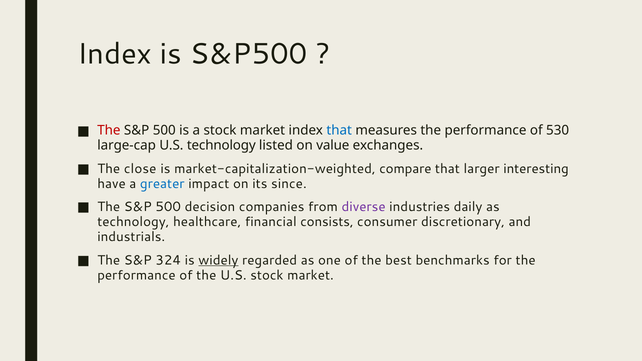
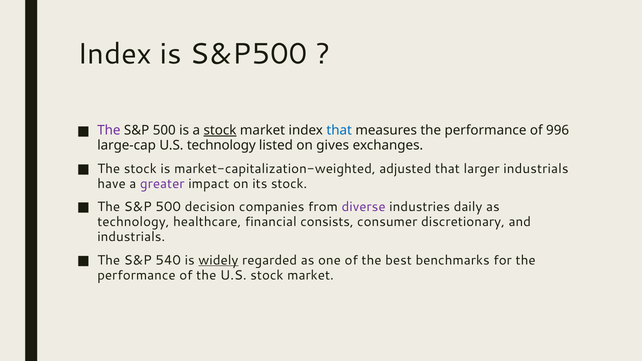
The at (109, 130) colour: red -> purple
stock at (220, 130) underline: none -> present
530: 530 -> 996
value: value -> gives
The close: close -> stock
compare: compare -> adjusted
larger interesting: interesting -> industrials
greater colour: blue -> purple
its since: since -> stock
324: 324 -> 540
